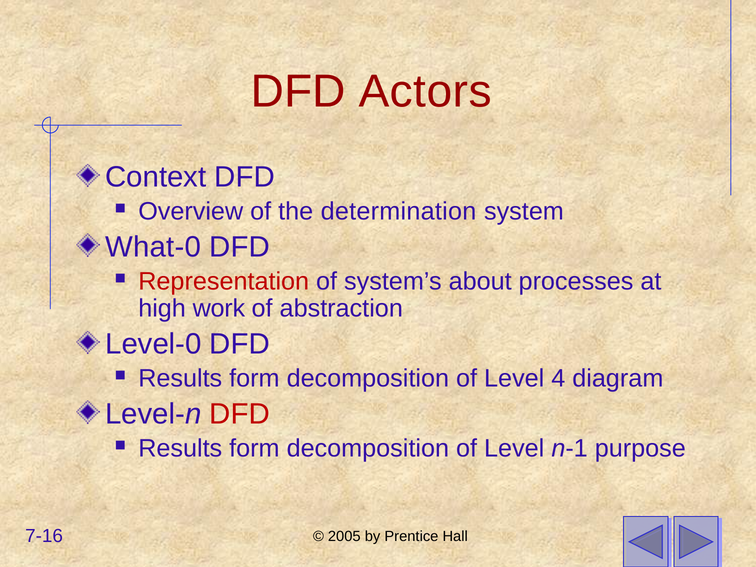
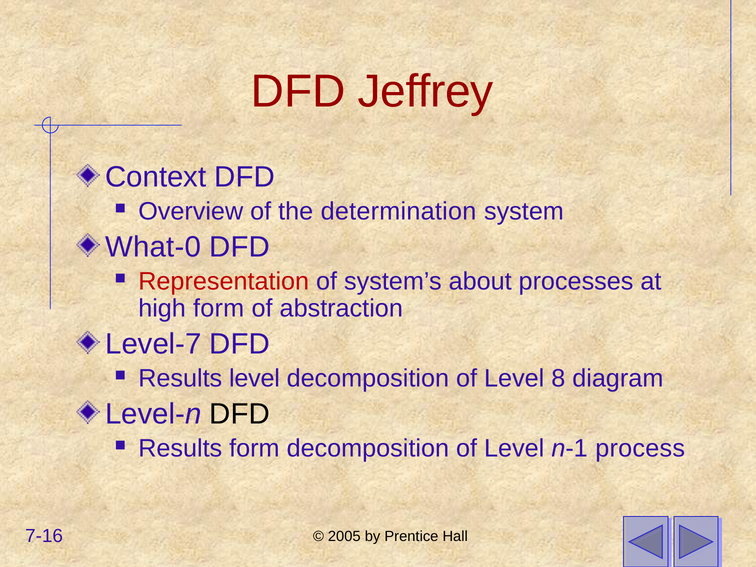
Actors: Actors -> Jeffrey
high work: work -> form
Level-0: Level-0 -> Level-7
form at (254, 379): form -> level
4: 4 -> 8
DFD at (240, 414) colour: red -> black
purpose: purpose -> process
